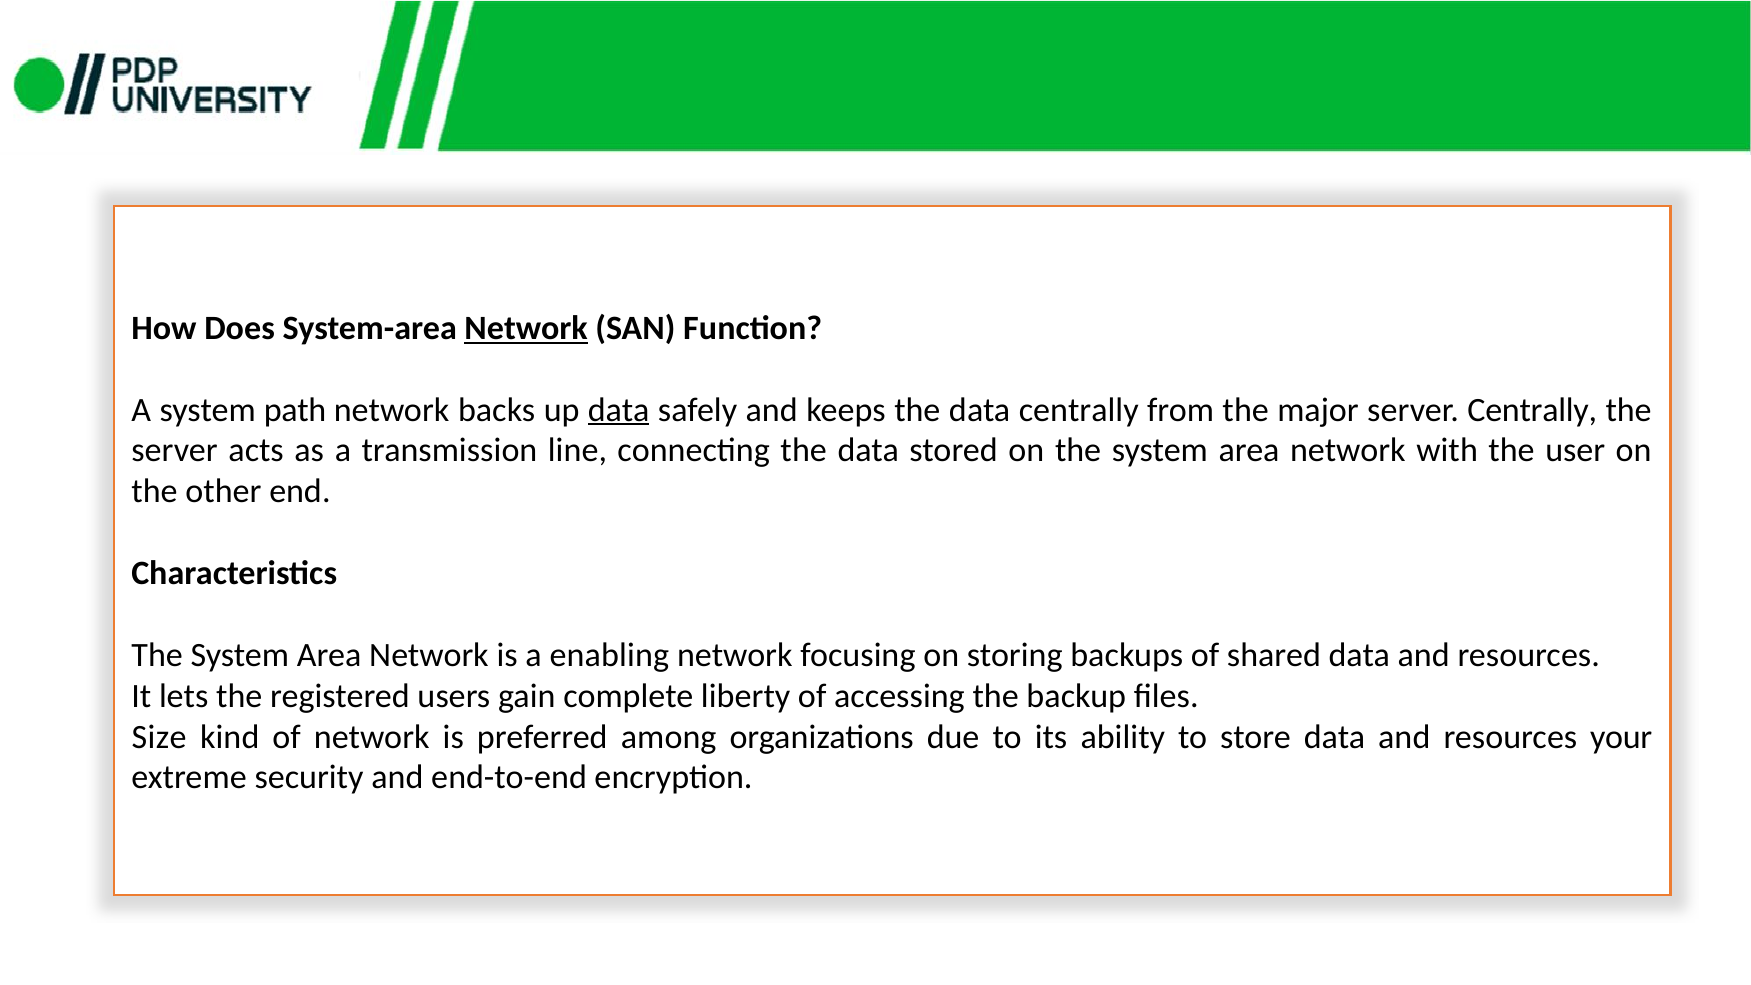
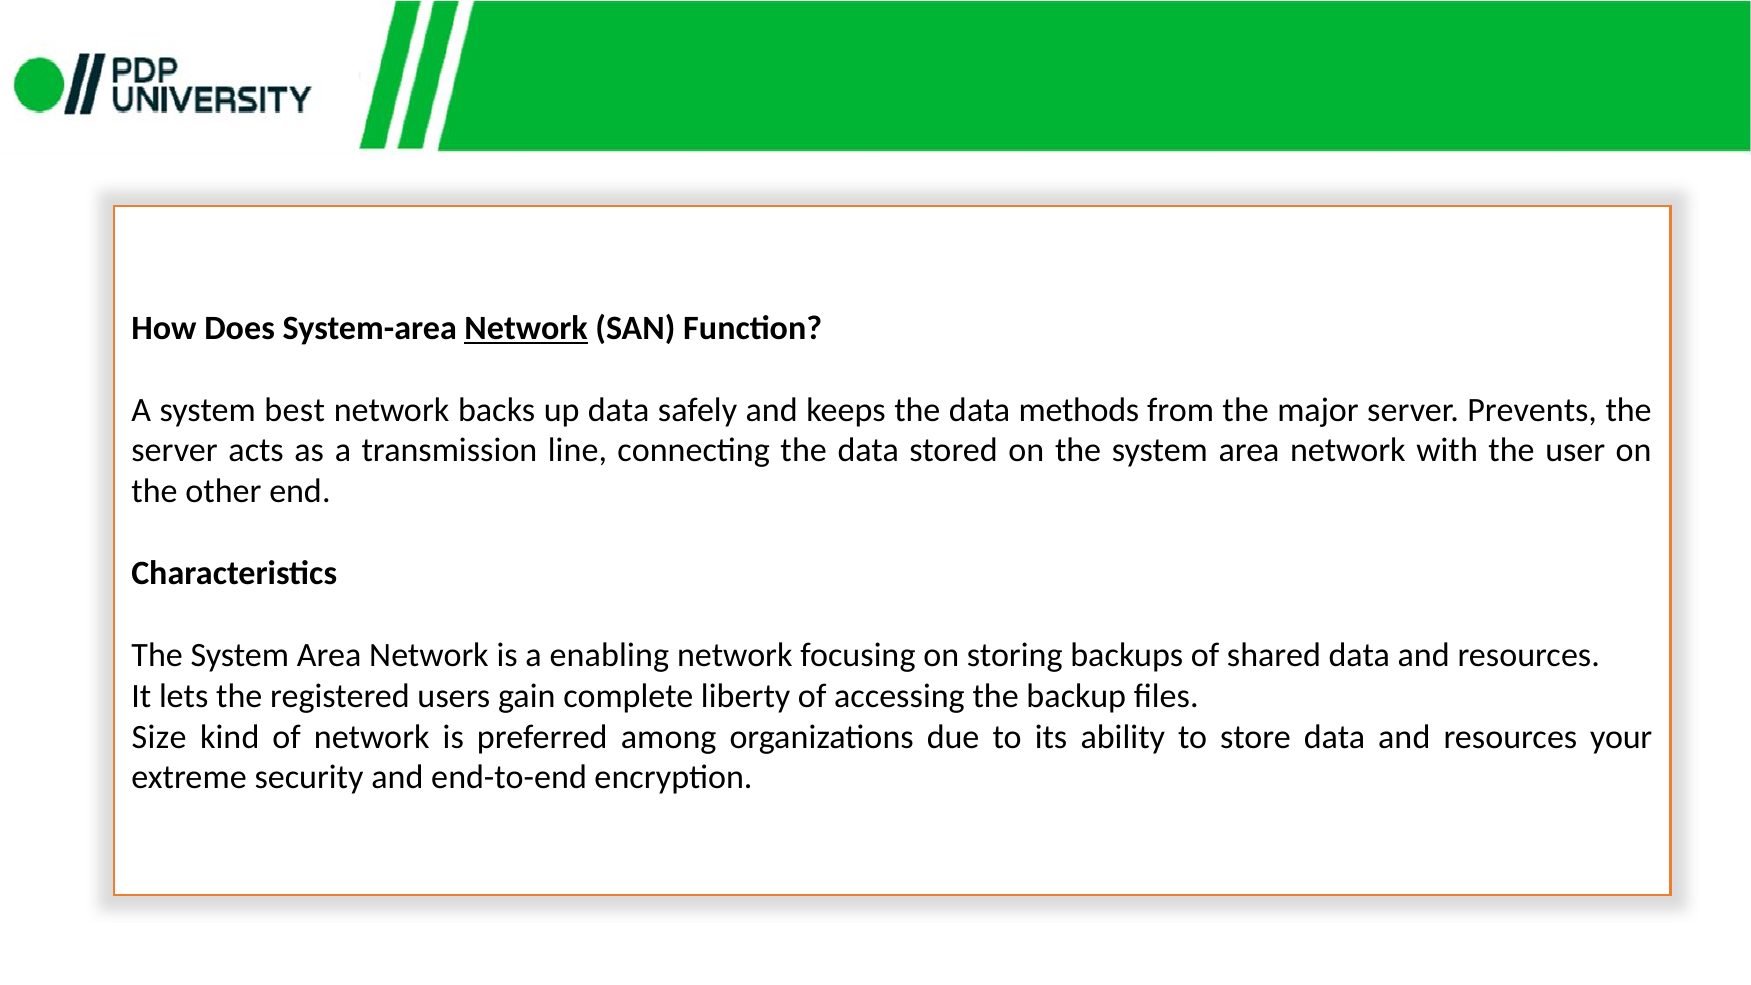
path: path -> best
data at (619, 410) underline: present -> none
data centrally: centrally -> methods
server Centrally: Centrally -> Prevents
